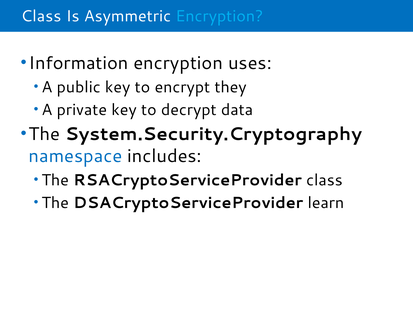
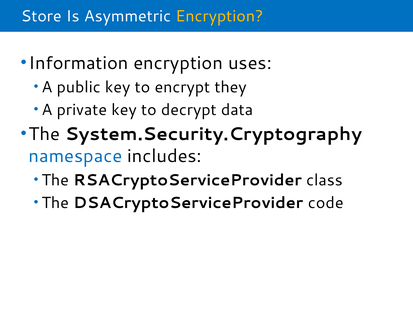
Class at (41, 16): Class -> Store
Encryption at (219, 16) colour: light blue -> yellow
learn: learn -> code
